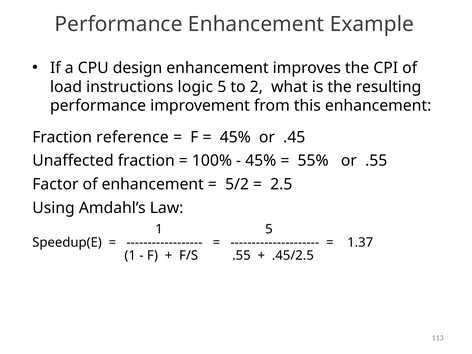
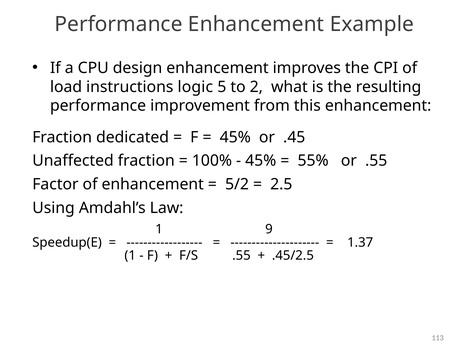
reference: reference -> dedicated
1 5: 5 -> 9
